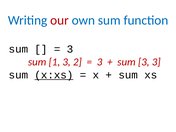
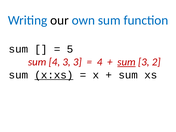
our colour: red -> black
3 at (70, 49): 3 -> 5
sum 1: 1 -> 4
3 2: 2 -> 3
3 at (100, 62): 3 -> 4
sum at (127, 62) underline: none -> present
3 3: 3 -> 2
